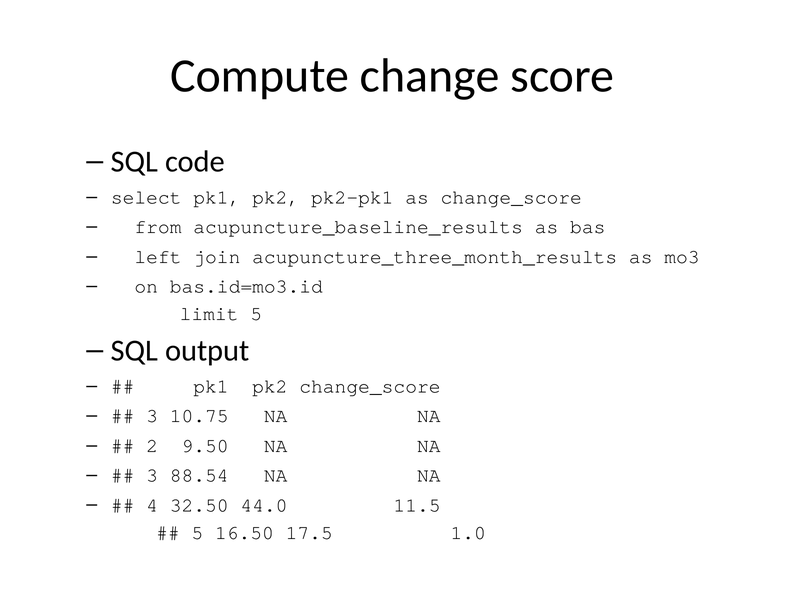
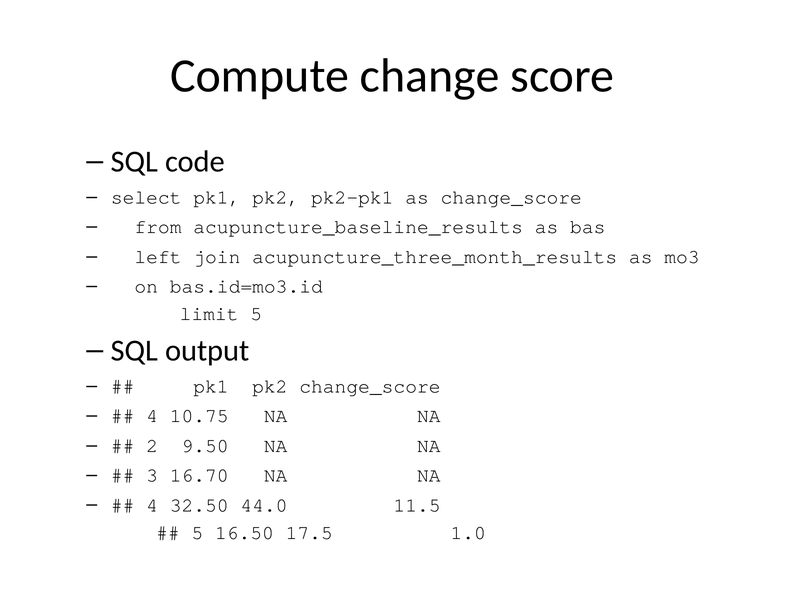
3 at (152, 416): 3 -> 4
88.54: 88.54 -> 16.70
